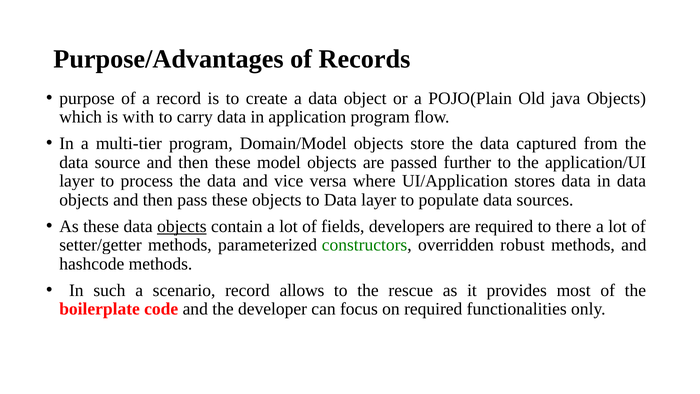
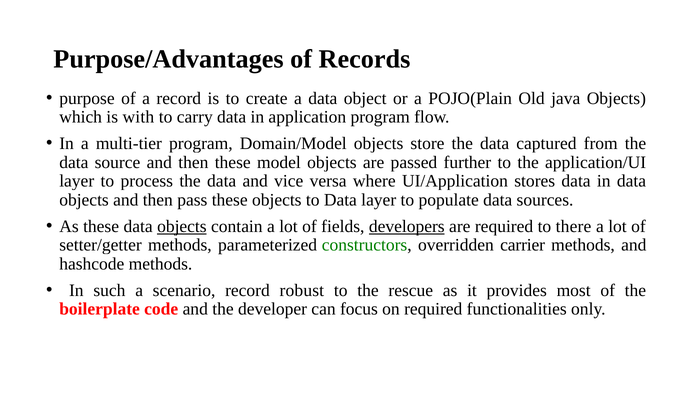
developers underline: none -> present
robust: robust -> carrier
allows: allows -> robust
